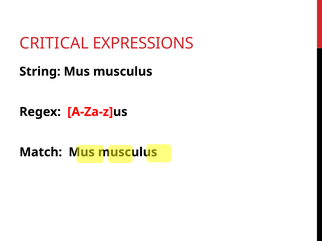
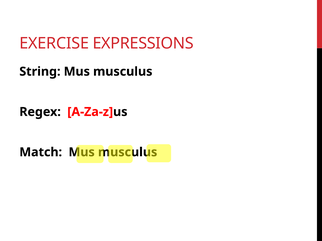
CRITICAL: CRITICAL -> EXERCISE
